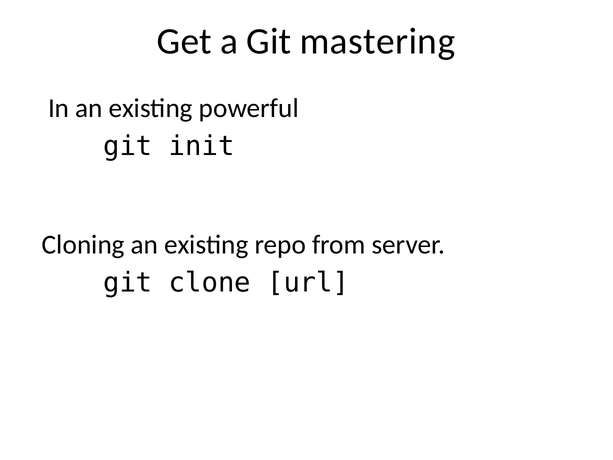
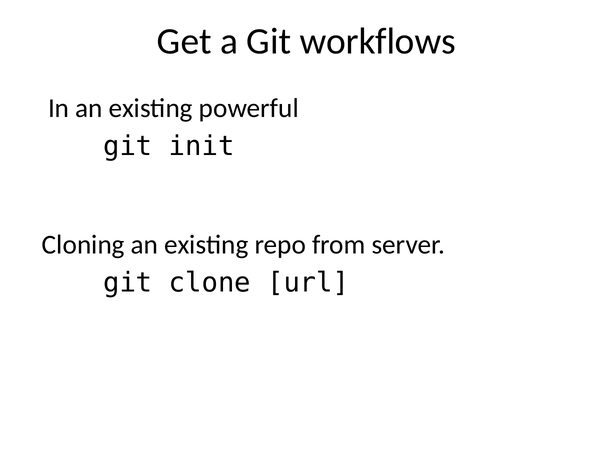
mastering: mastering -> workflows
